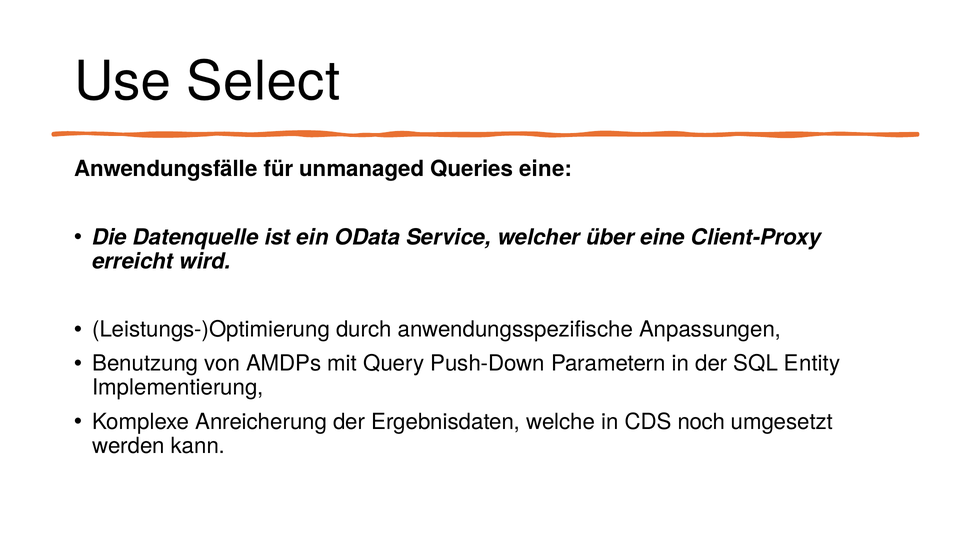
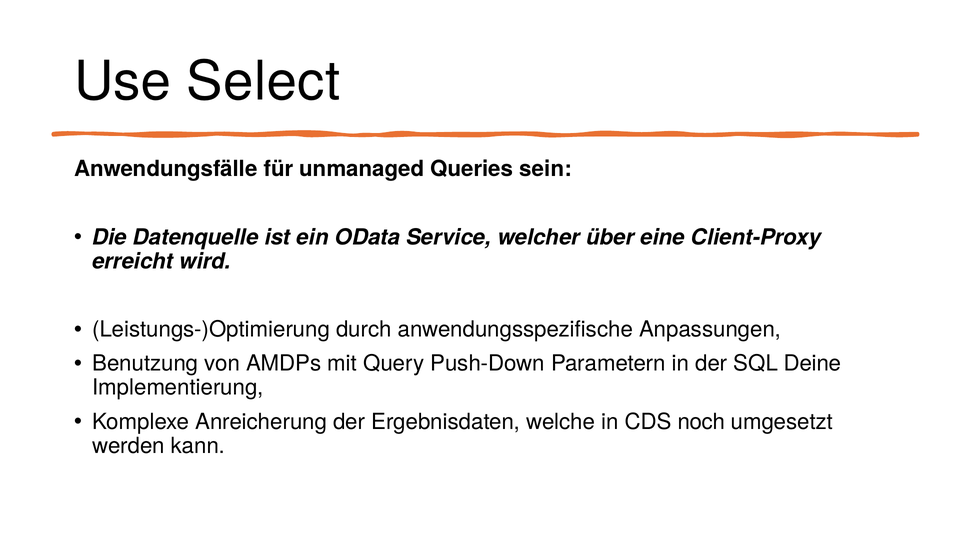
Queries eine: eine -> sein
Entity: Entity -> Deine
